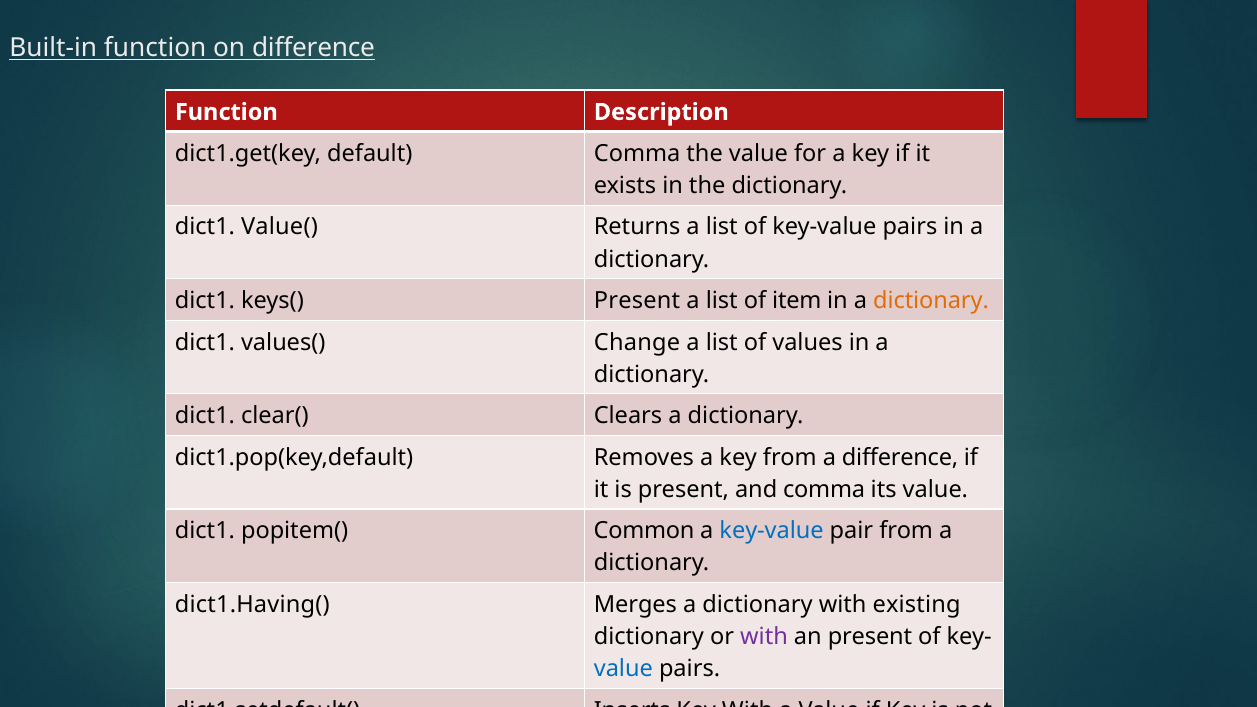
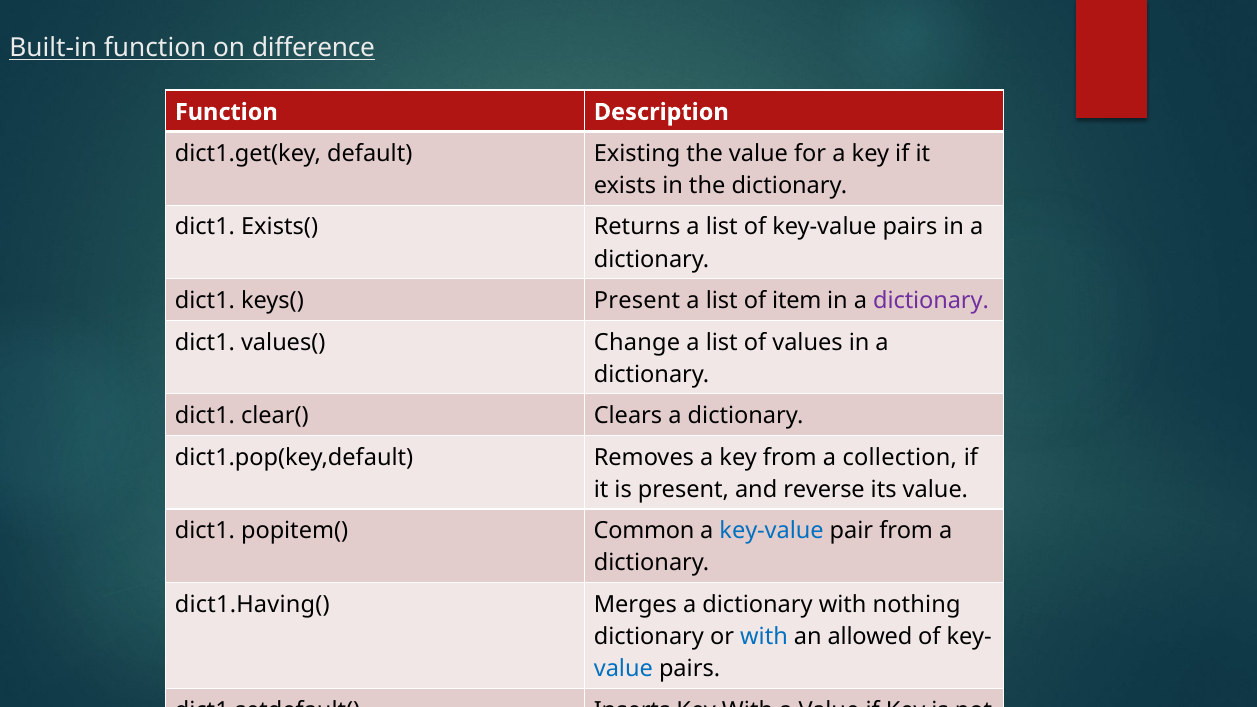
default Comma: Comma -> Existing
Value(: Value( -> Exists(
dictionary at (931, 301) colour: orange -> purple
a difference: difference -> collection
and comma: comma -> reverse
existing: existing -> nothing
with at (764, 637) colour: purple -> blue
an present: present -> allowed
